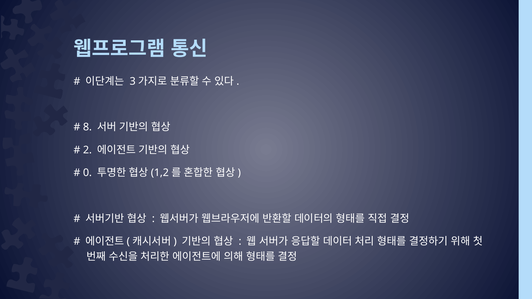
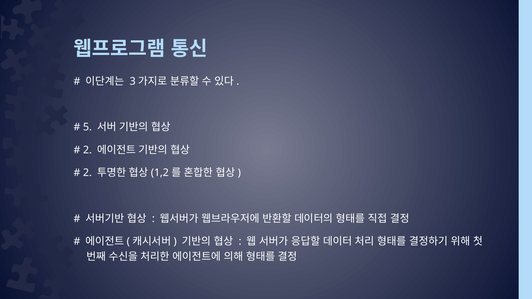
8: 8 -> 5
0 at (87, 173): 0 -> 2
